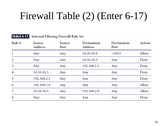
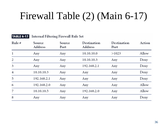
Enter: Enter -> Main
